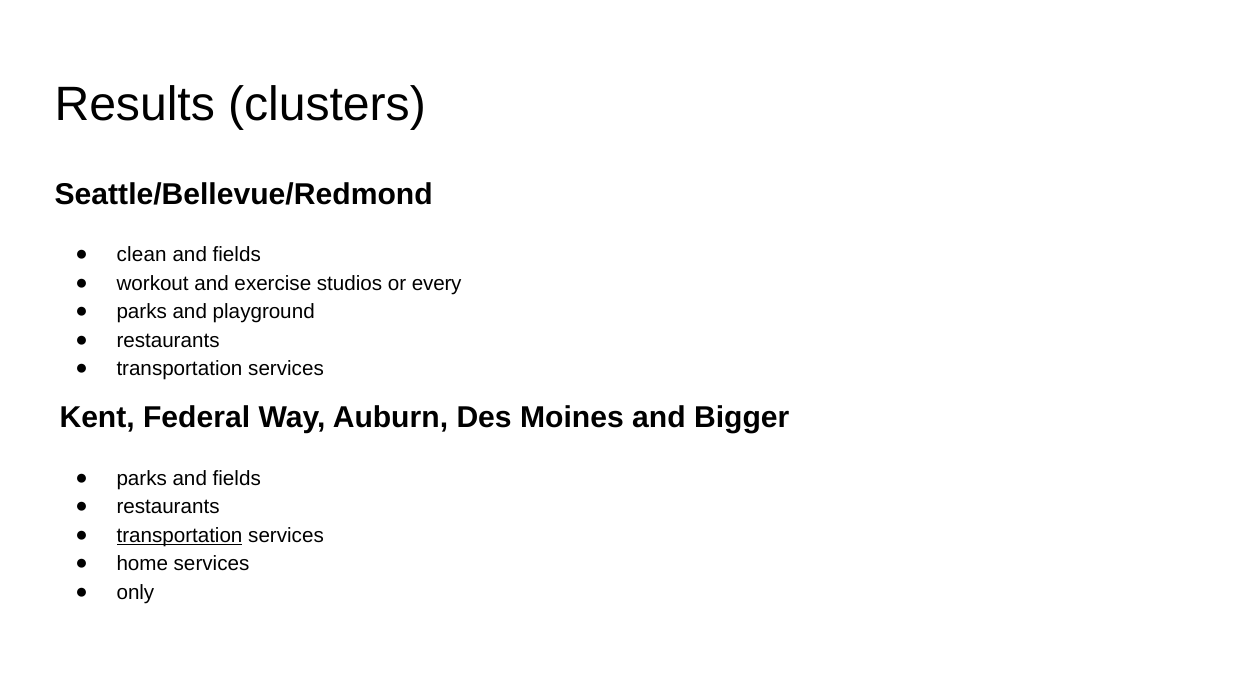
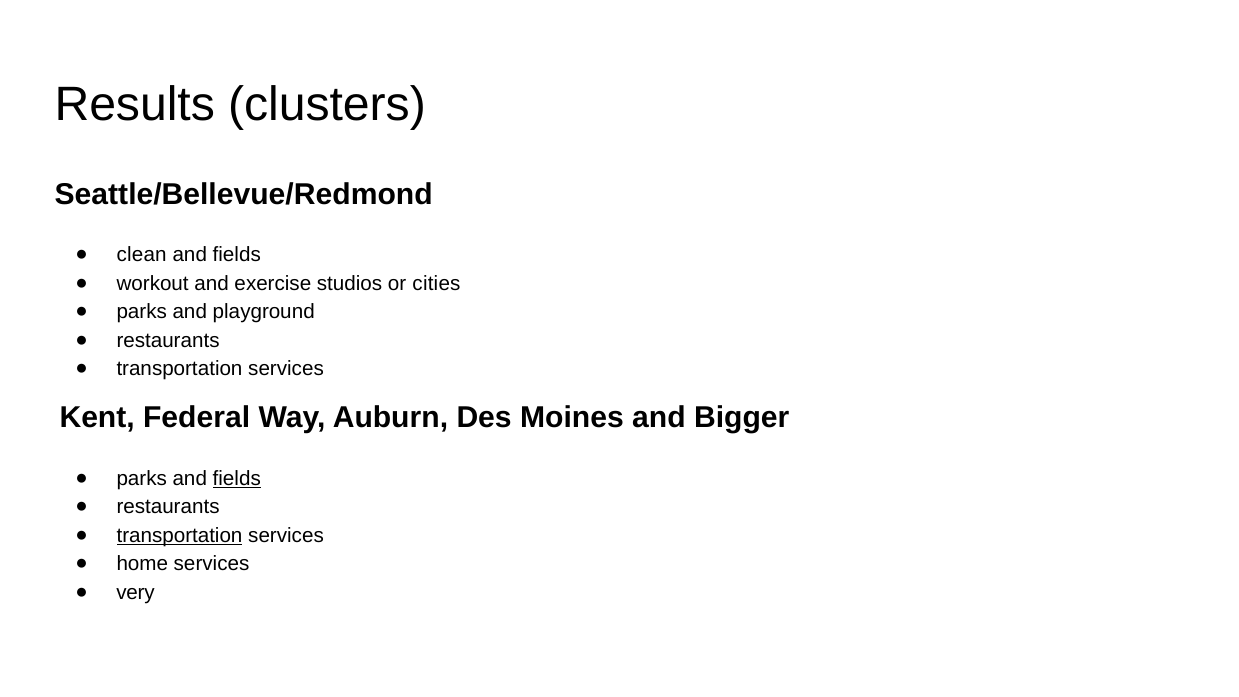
every: every -> cities
fields at (237, 478) underline: none -> present
only: only -> very
